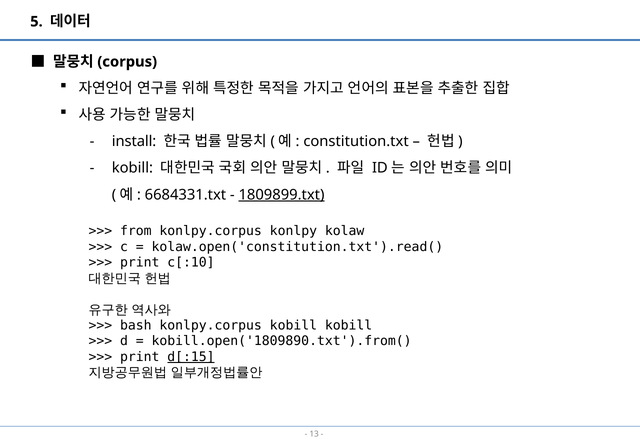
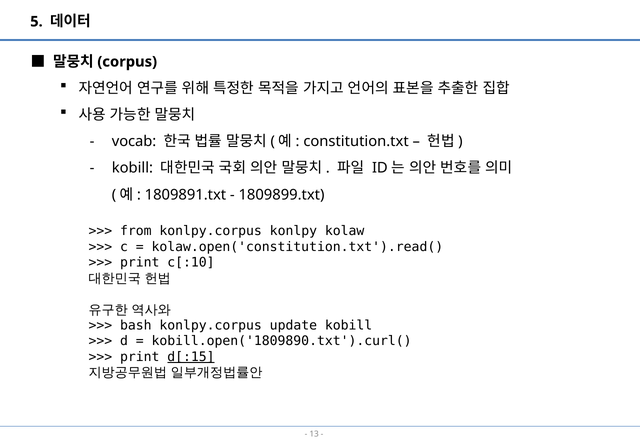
install: install -> vocab
6684331.txt: 6684331.txt -> 1809891.txt
1809899.txt underline: present -> none
konlpy.corpus kobill: kobill -> update
kobill.open('1809890.txt').from(: kobill.open('1809890.txt').from( -> kobill.open('1809890.txt').curl(
